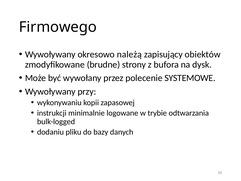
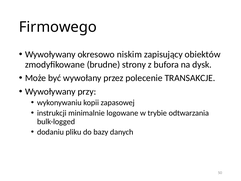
należą: należą -> niskim
SYSTEMOWE: SYSTEMOWE -> TRANSAKCJE
